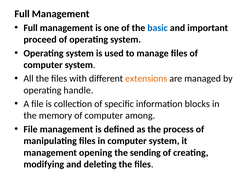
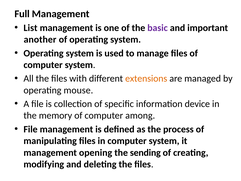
Full at (31, 28): Full -> List
basic colour: blue -> purple
proceed: proceed -> another
handle: handle -> mouse
blocks: blocks -> device
